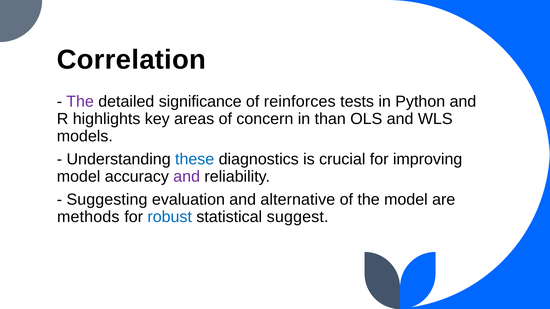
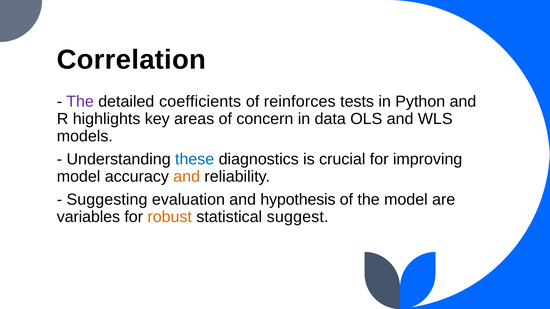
significance: significance -> coefficients
than: than -> data
and at (187, 177) colour: purple -> orange
alternative: alternative -> hypothesis
methods: methods -> variables
robust colour: blue -> orange
